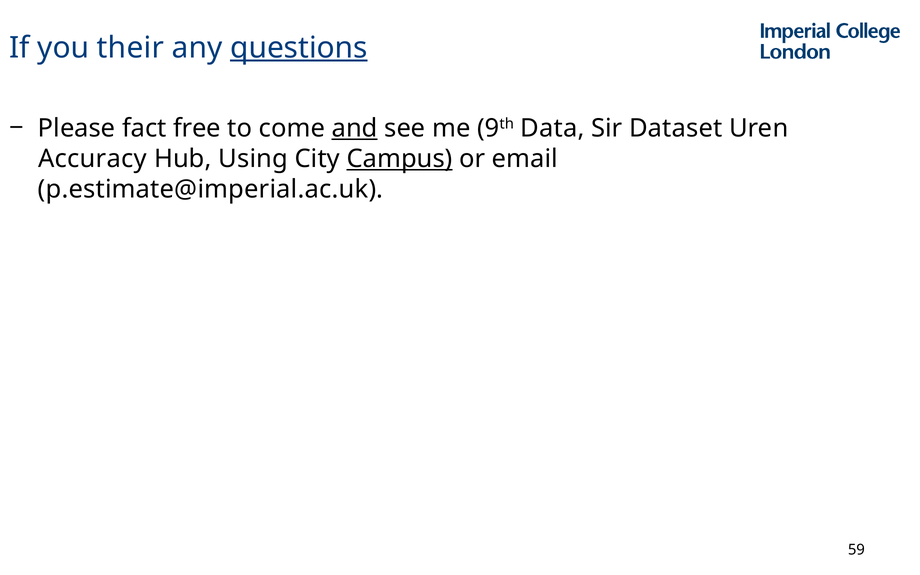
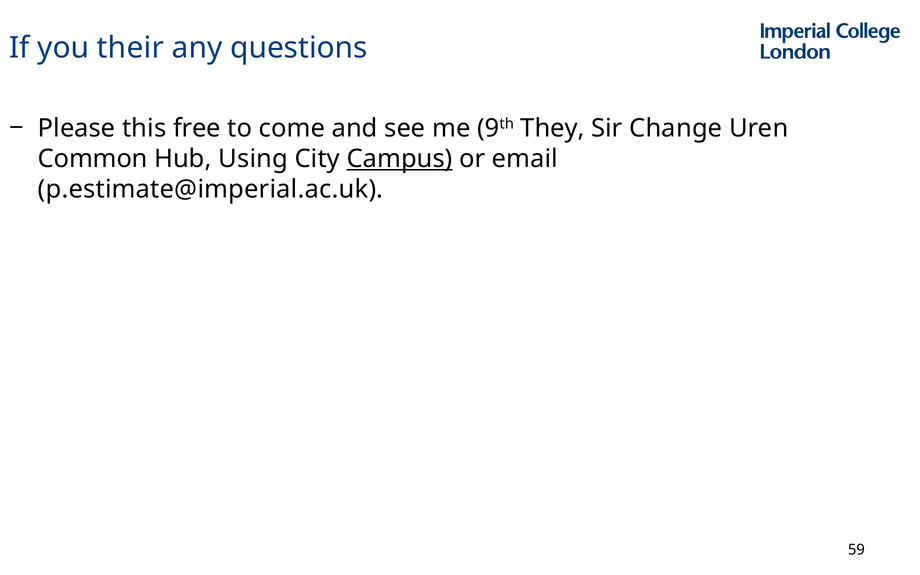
questions underline: present -> none
fact: fact -> this
and underline: present -> none
Data: Data -> They
Dataset: Dataset -> Change
Accuracy: Accuracy -> Common
